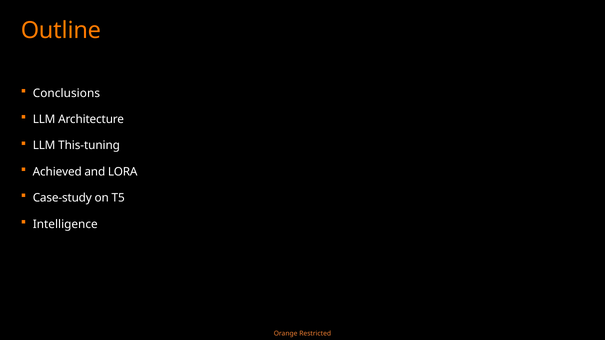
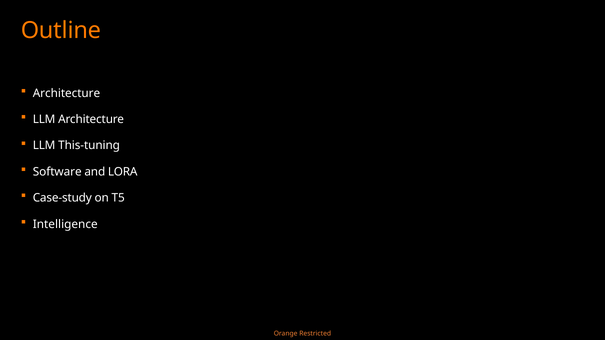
Conclusions at (66, 93): Conclusions -> Architecture
Achieved: Achieved -> Software
